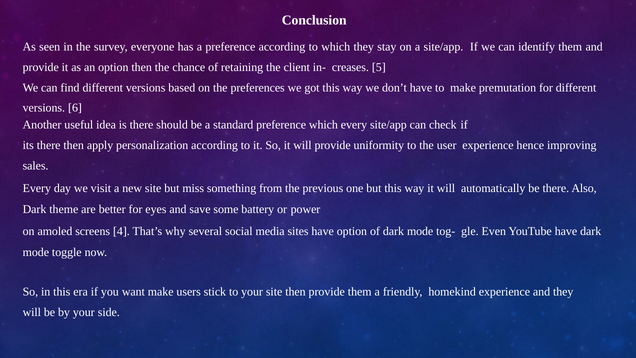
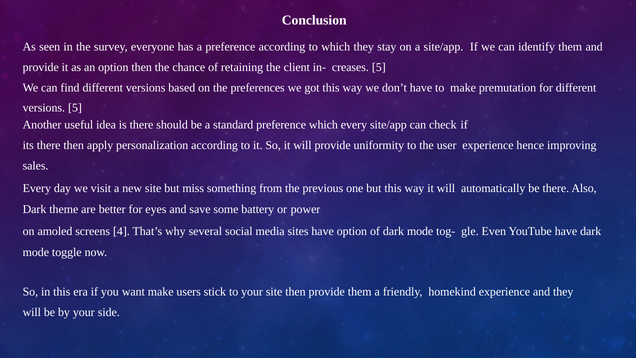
versions 6: 6 -> 5
